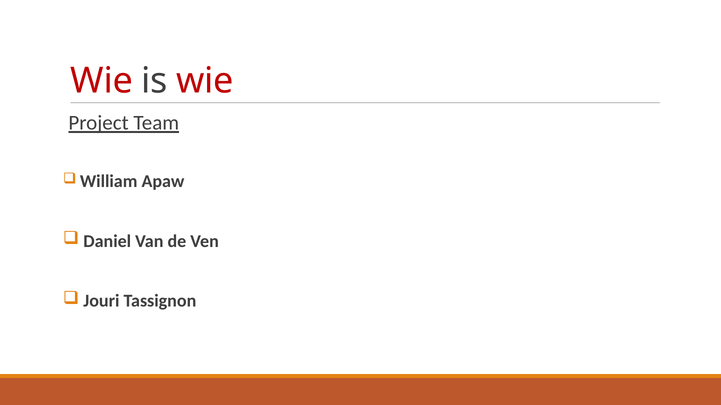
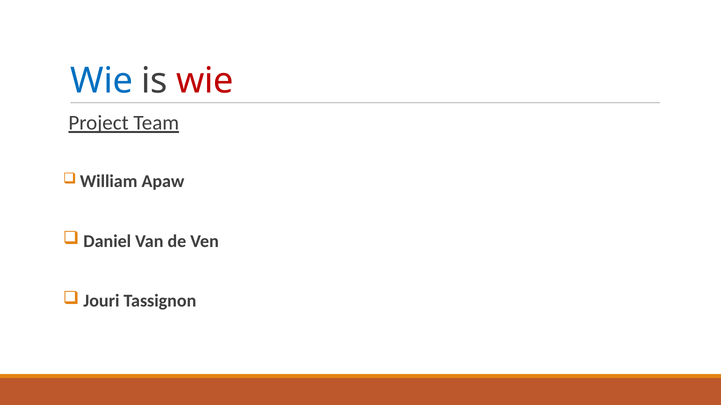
Wie at (102, 81) colour: red -> blue
